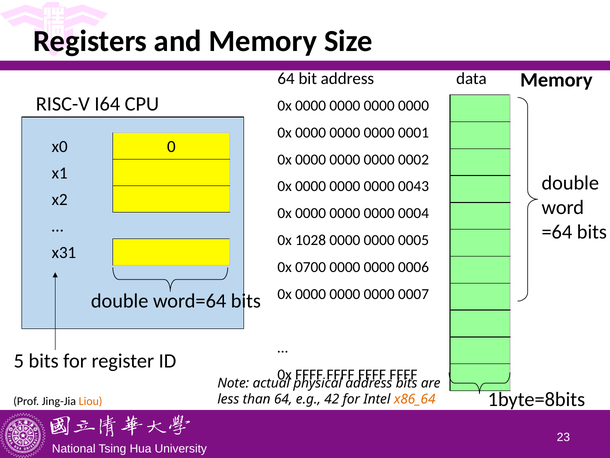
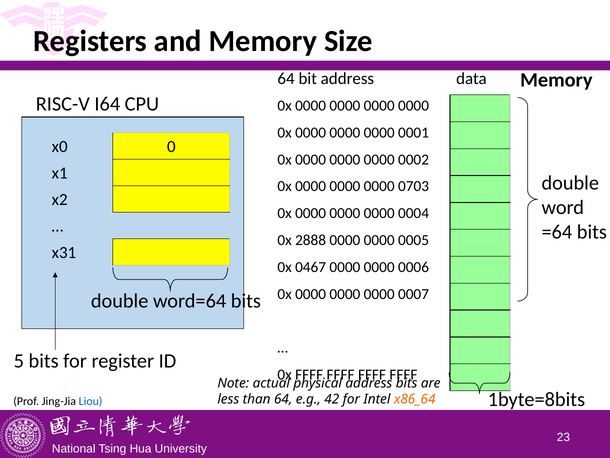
0043: 0043 -> 0703
1028: 1028 -> 2888
0700: 0700 -> 0467
Liou colour: orange -> blue
